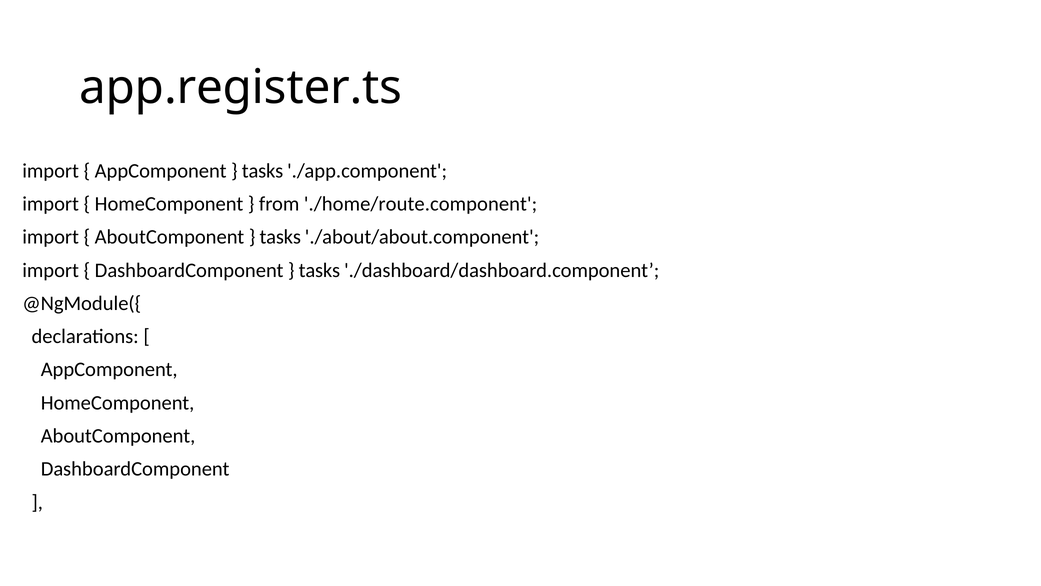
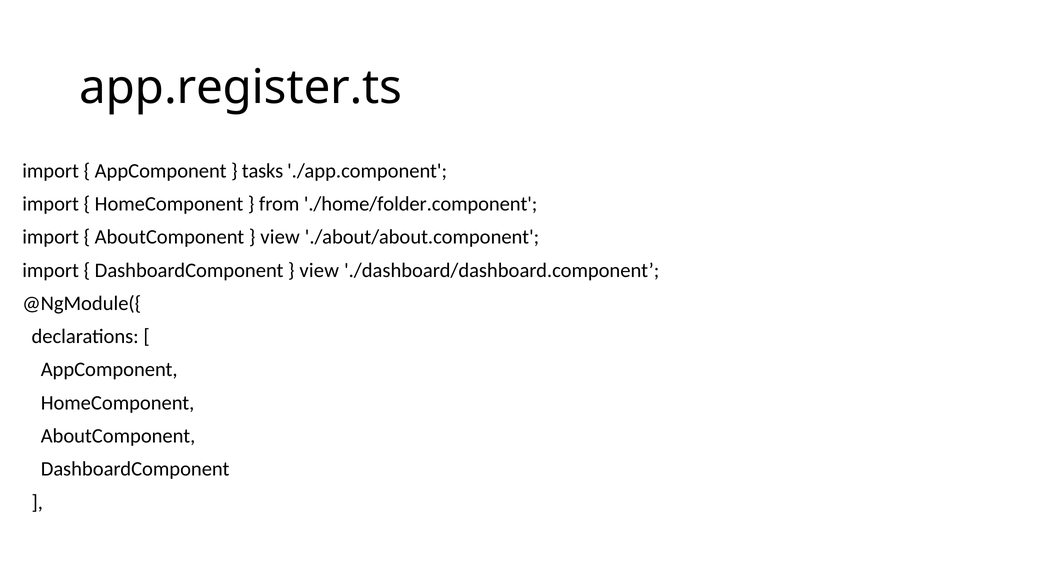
./home/route.component: ./home/route.component -> ./home/folder.component
tasks at (280, 237): tasks -> view
tasks at (319, 270): tasks -> view
